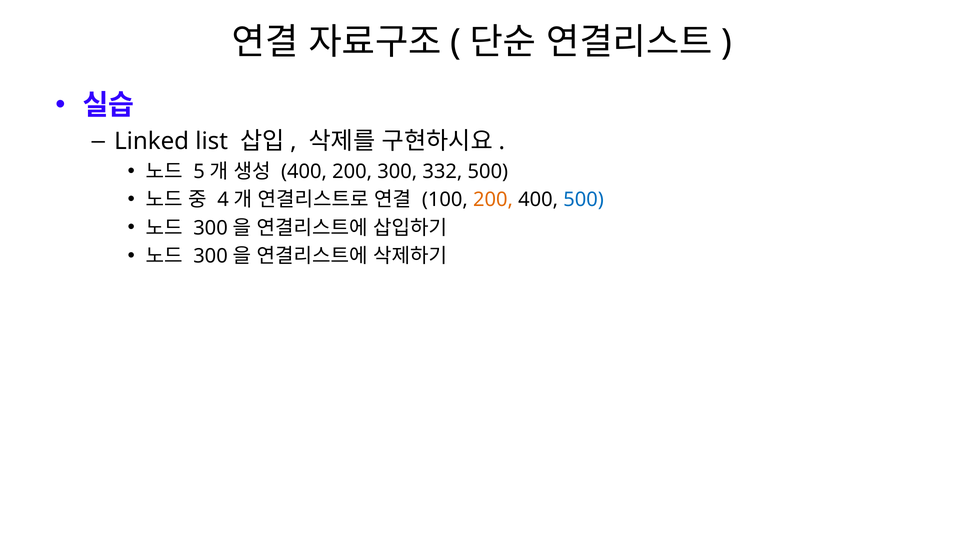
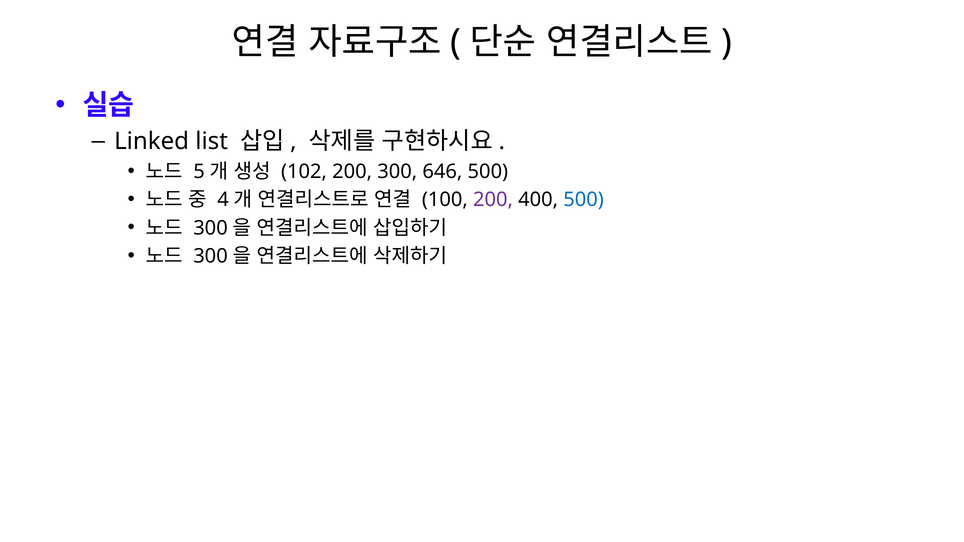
400 at (304, 172): 400 -> 102
332: 332 -> 646
200 at (493, 200) colour: orange -> purple
